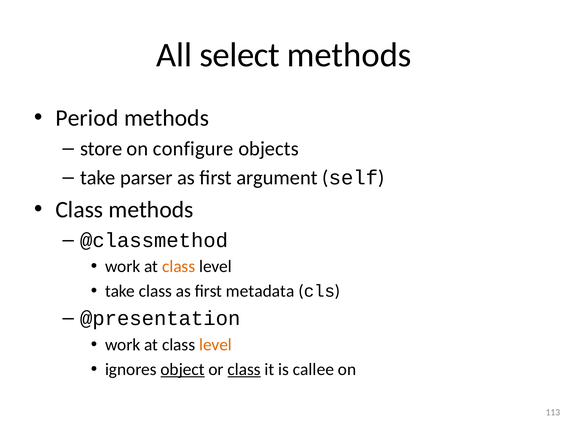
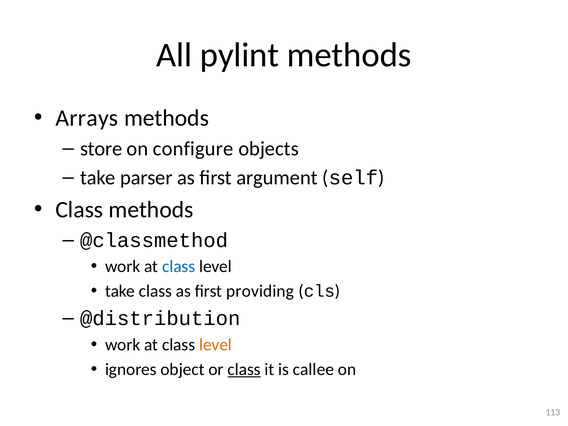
select: select -> pylint
Period: Period -> Arrays
class at (179, 267) colour: orange -> blue
metadata: metadata -> providing
@presentation: @presentation -> @distribution
object underline: present -> none
